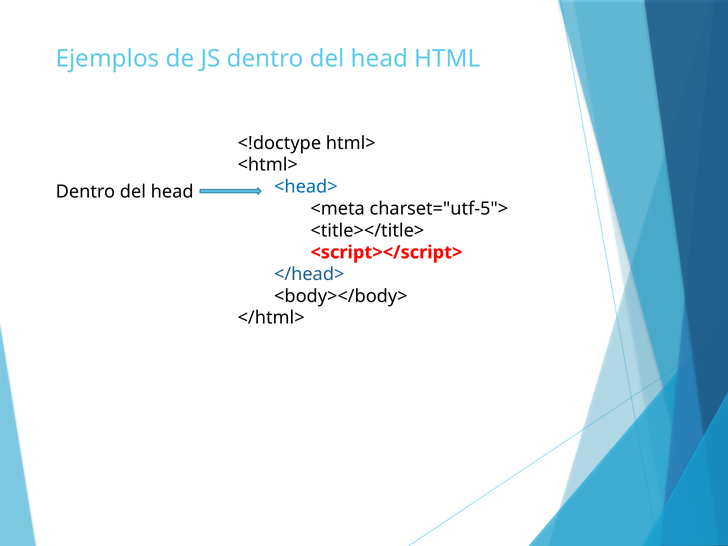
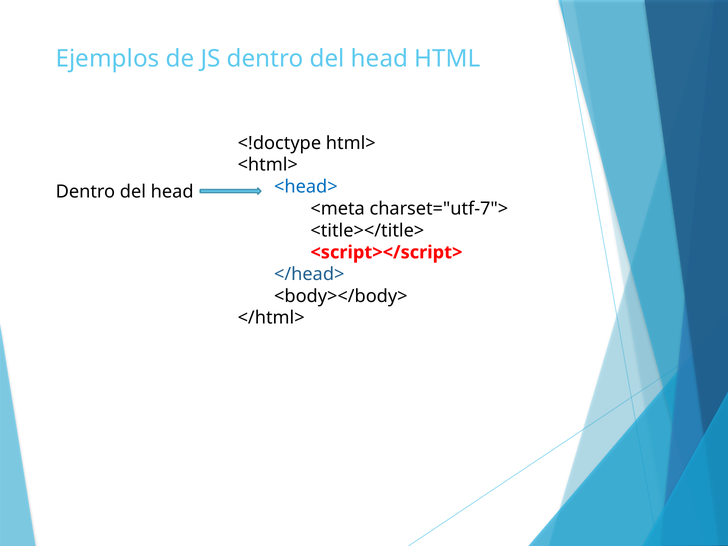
charset="utf-5">: charset="utf-5"> -> charset="utf-7">
